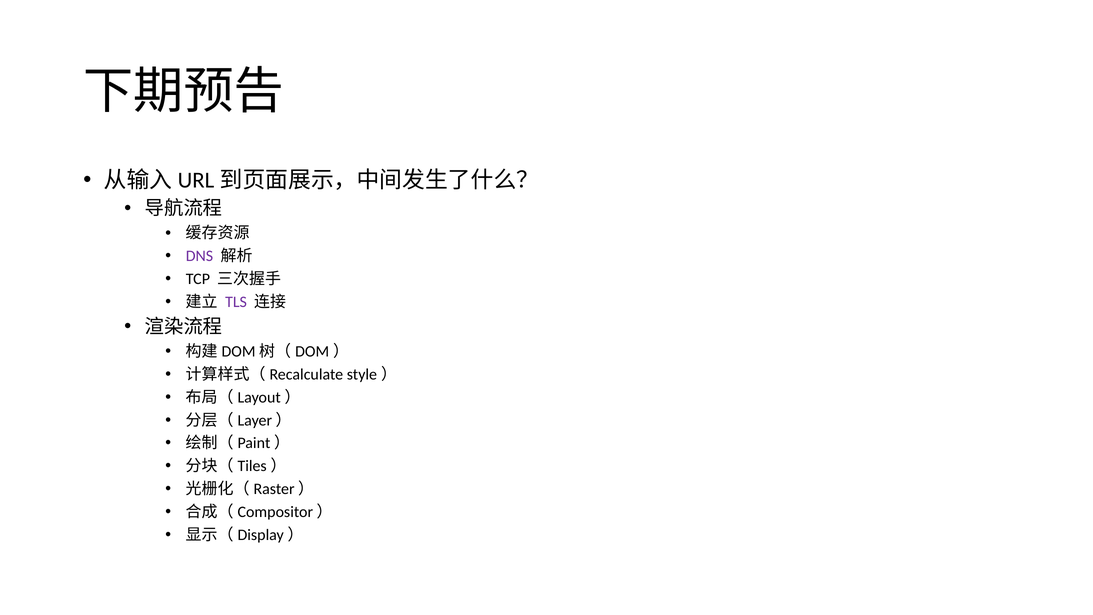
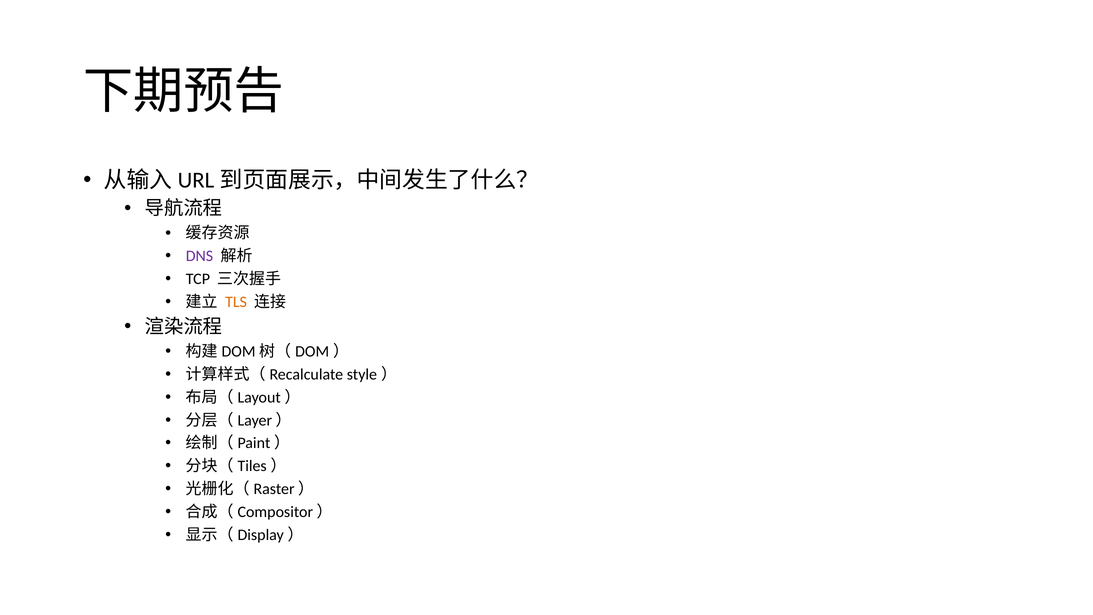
TLS colour: purple -> orange
